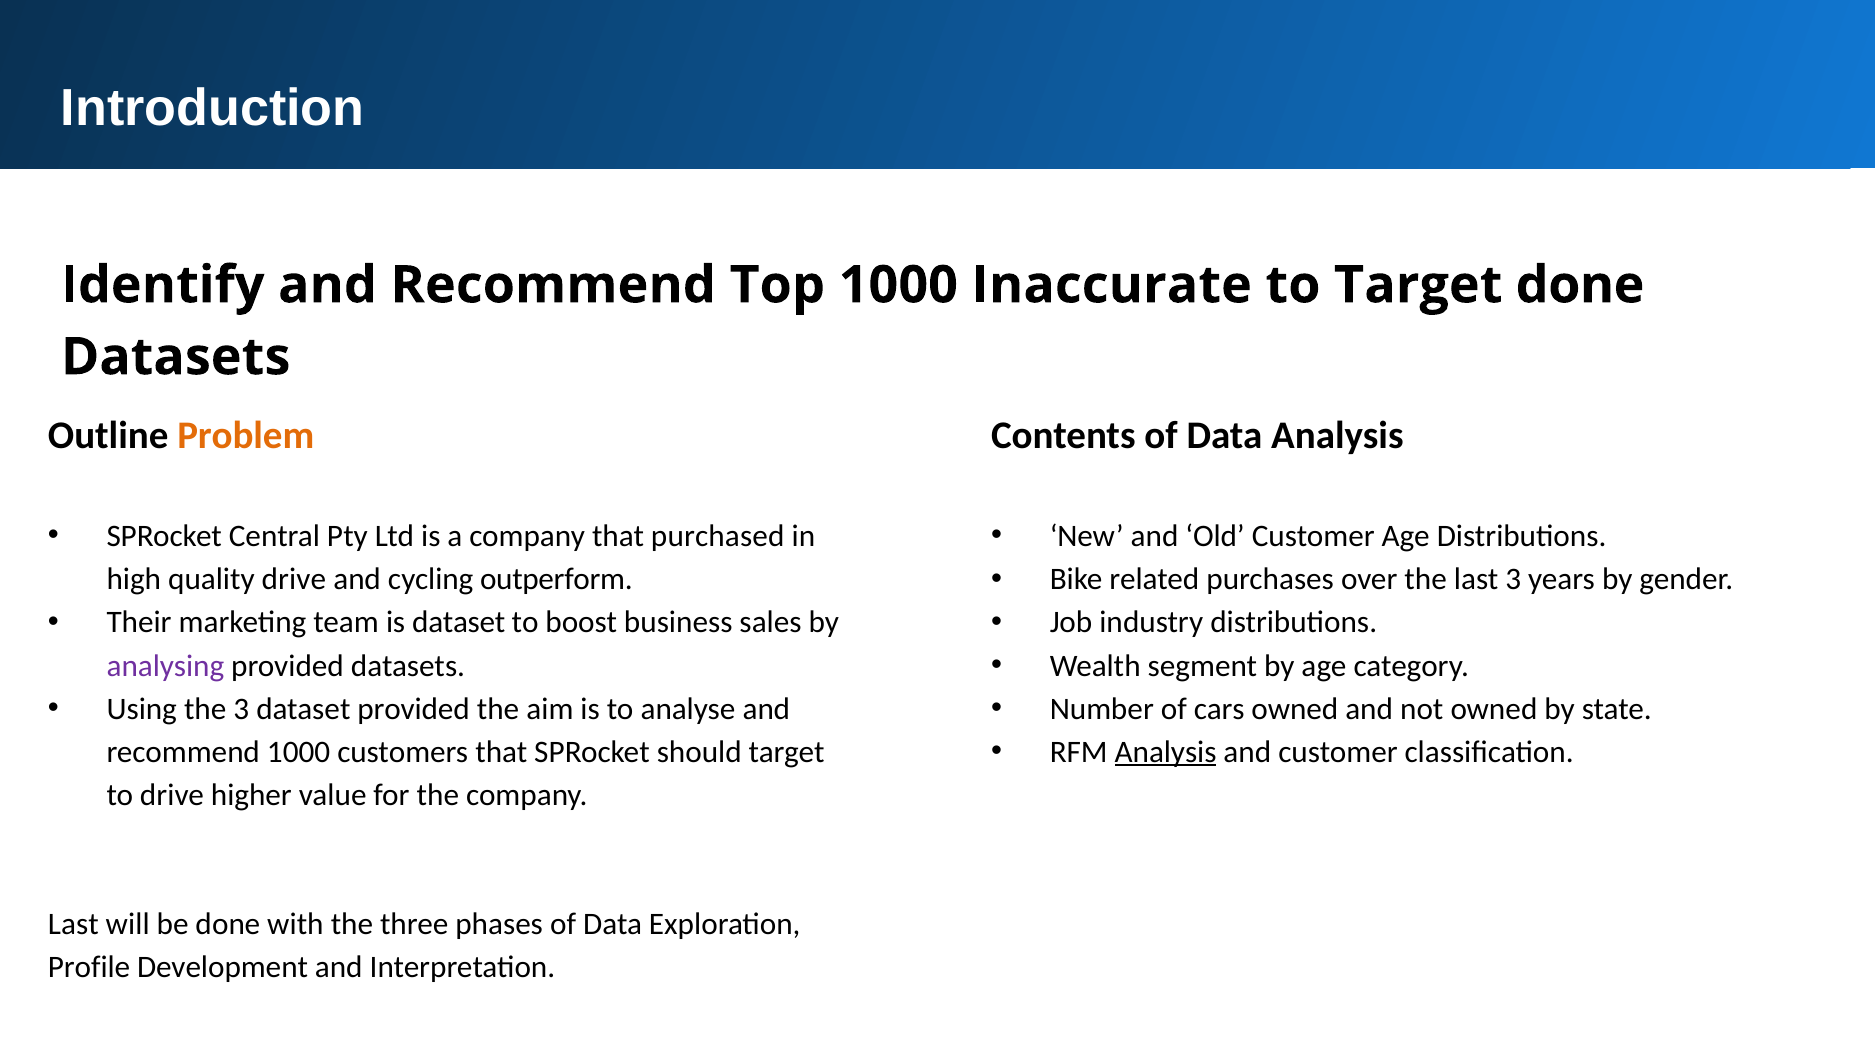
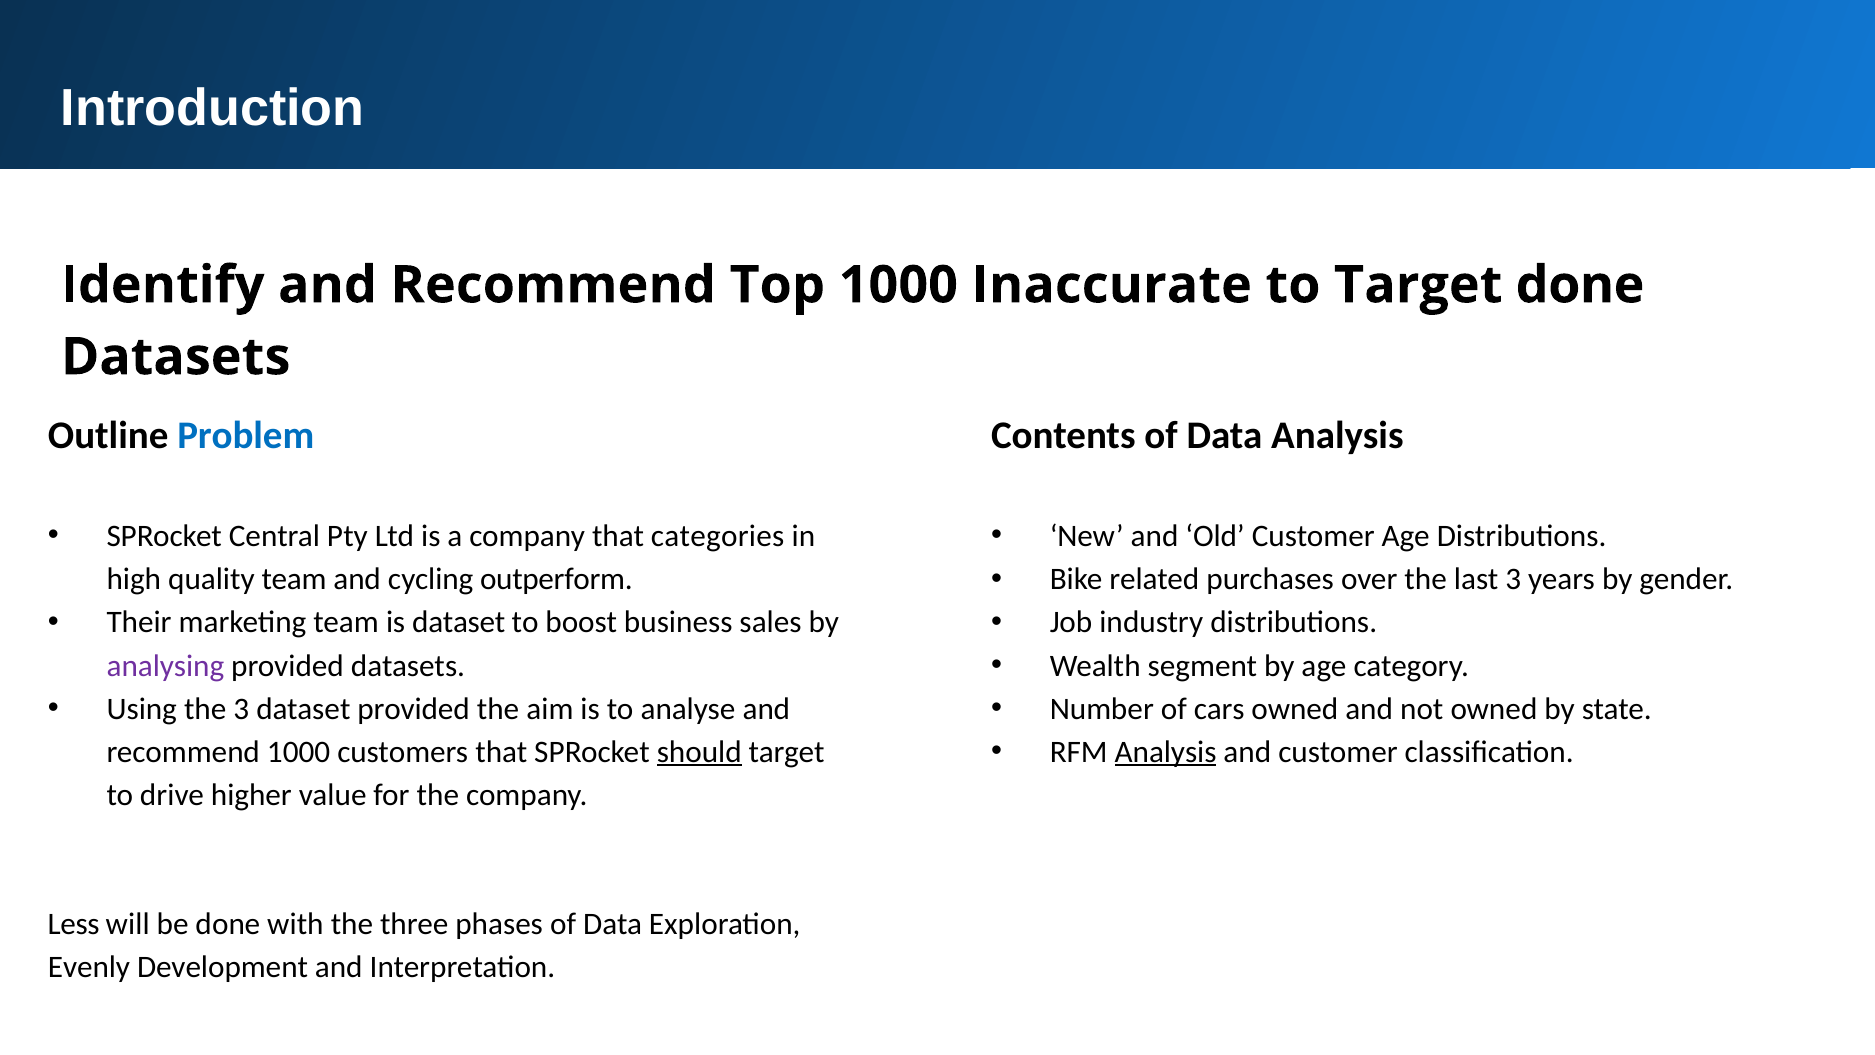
Problem colour: orange -> blue
purchased: purchased -> categories
quality drive: drive -> team
should underline: none -> present
Last at (73, 924): Last -> Less
Profile: Profile -> Evenly
